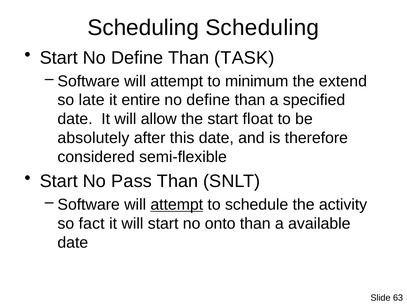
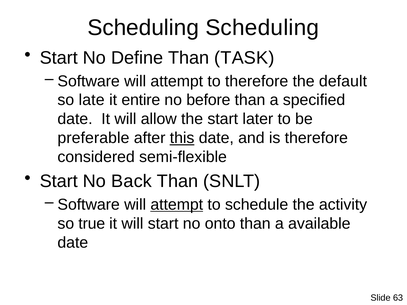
to minimum: minimum -> therefore
extend: extend -> default
define at (208, 100): define -> before
float: float -> later
absolutely: absolutely -> preferable
this underline: none -> present
Pass: Pass -> Back
fact: fact -> true
